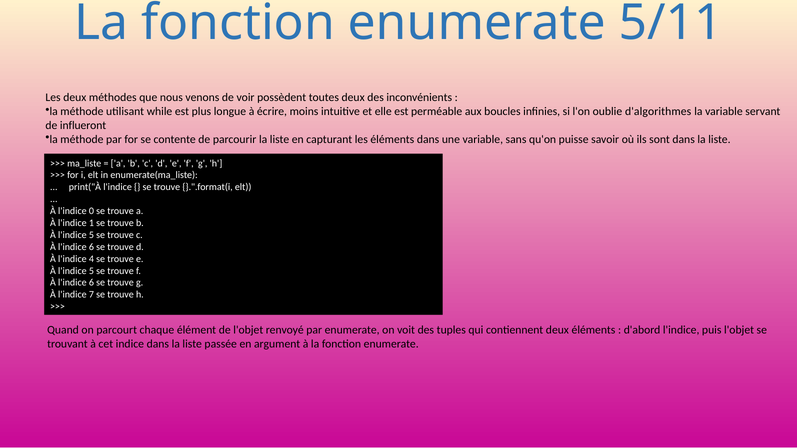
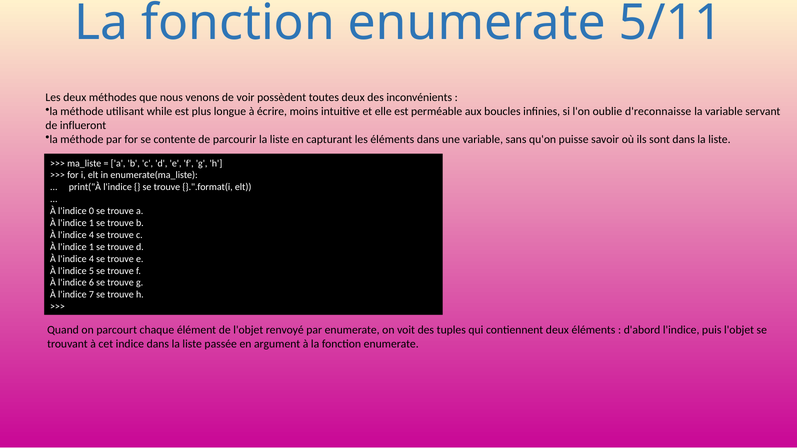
d'algorithmes: d'algorithmes -> d'reconnaisse
5 at (91, 235): 5 -> 4
6 at (91, 247): 6 -> 1
